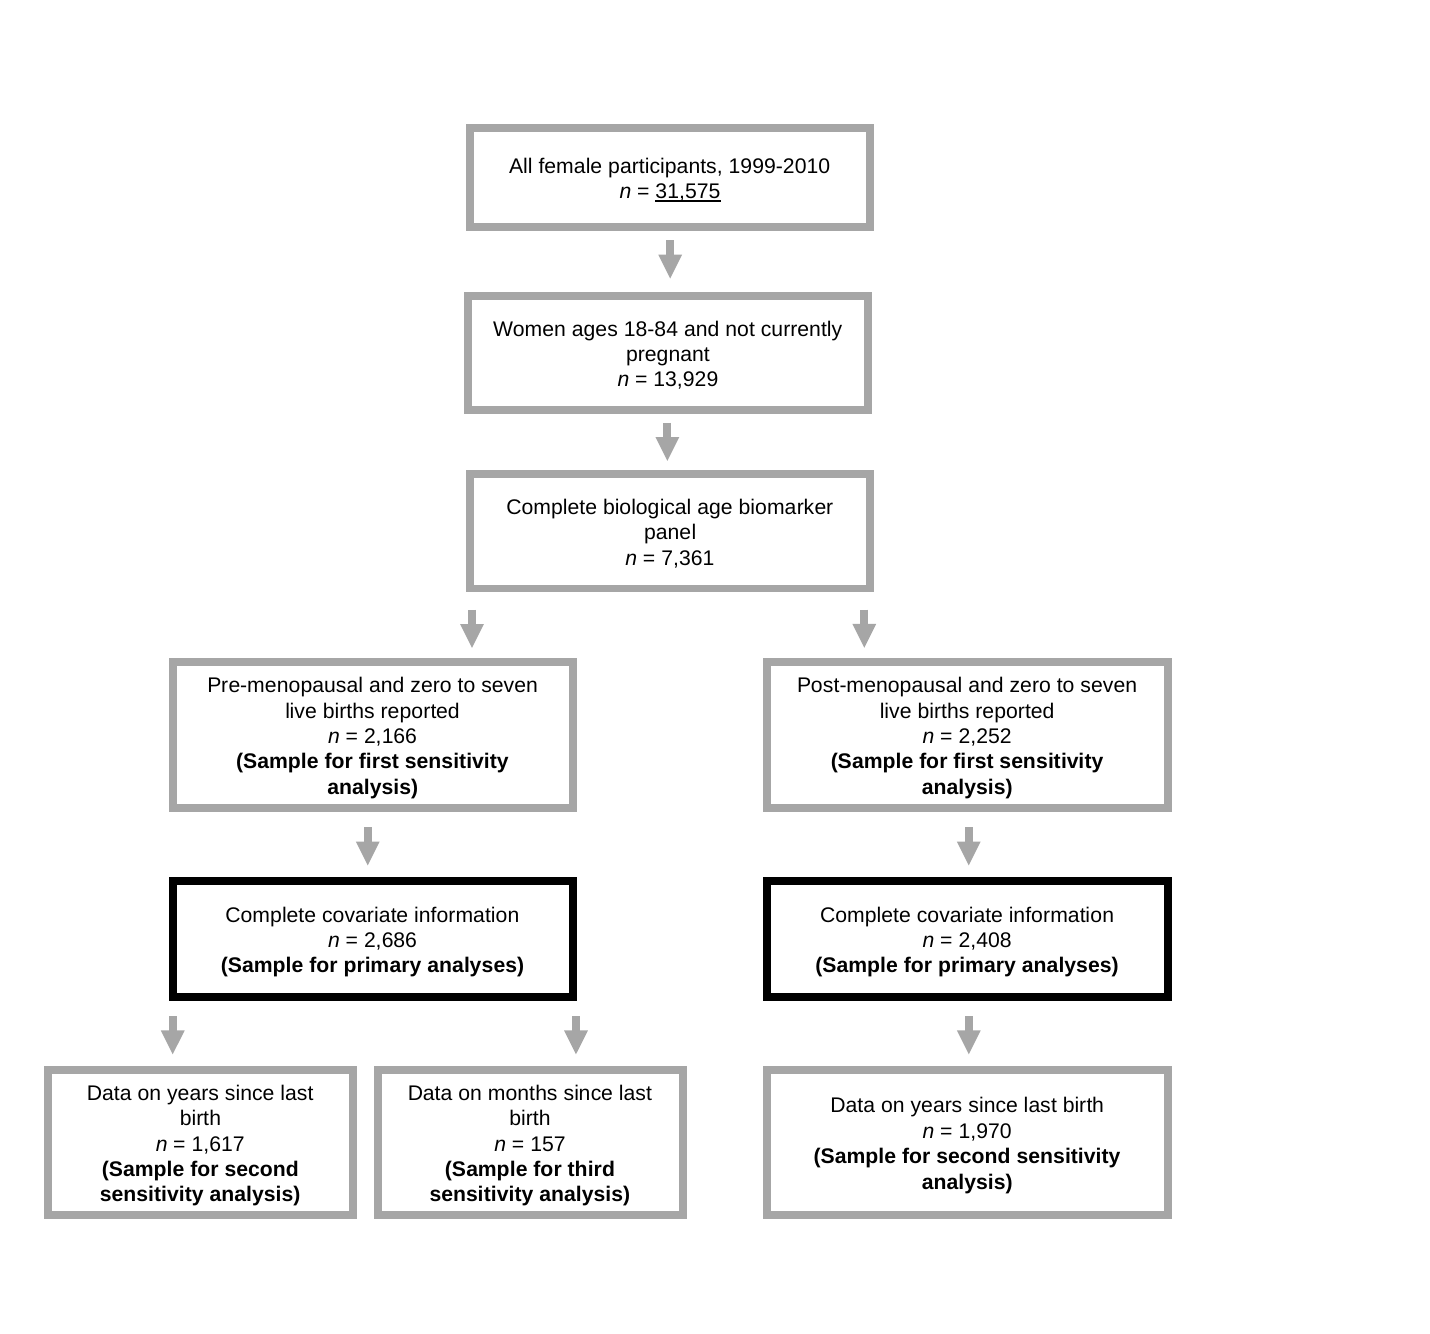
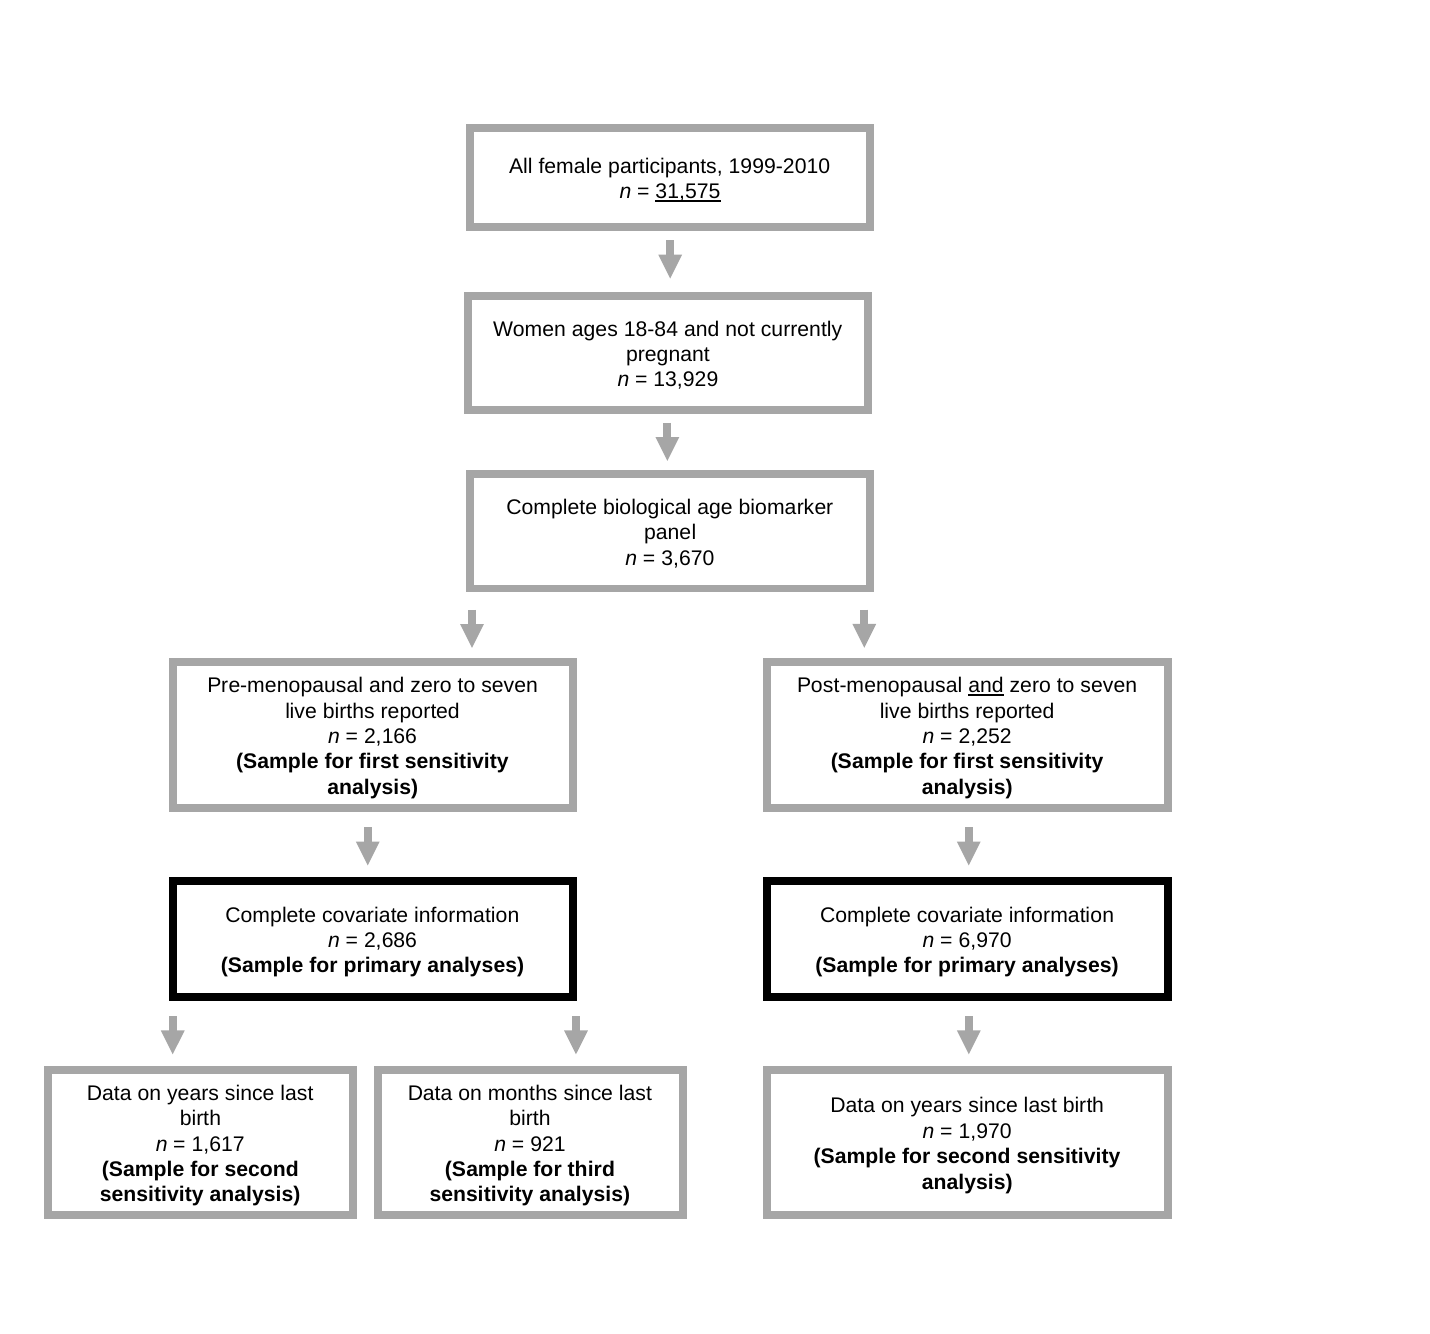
7,361: 7,361 -> 3,670
and at (986, 686) underline: none -> present
2,408: 2,408 -> 6,970
157: 157 -> 921
